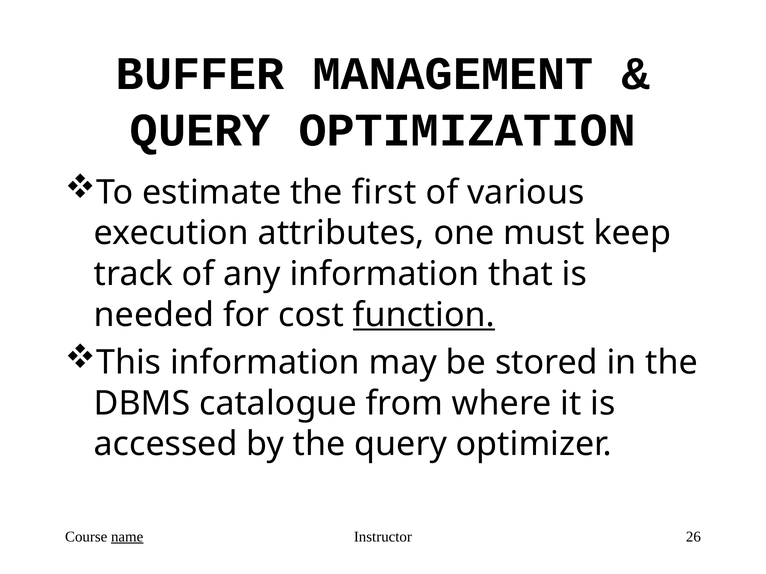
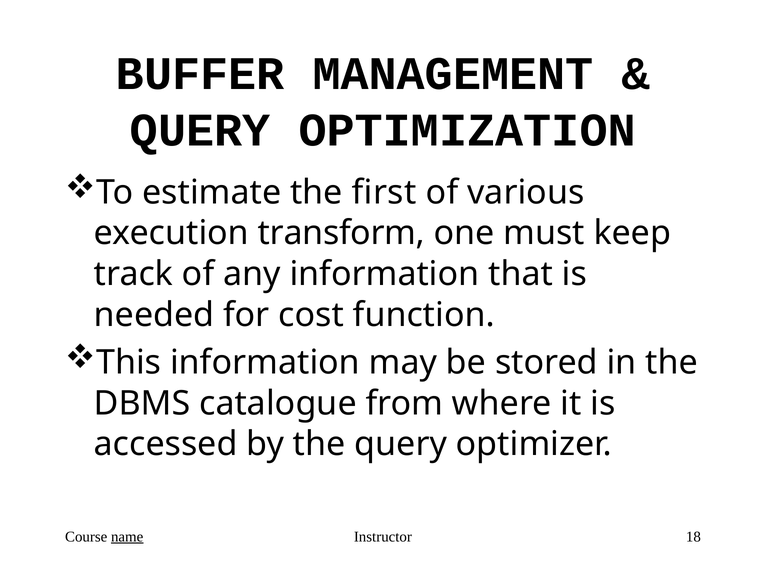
attributes: attributes -> transform
function underline: present -> none
26: 26 -> 18
